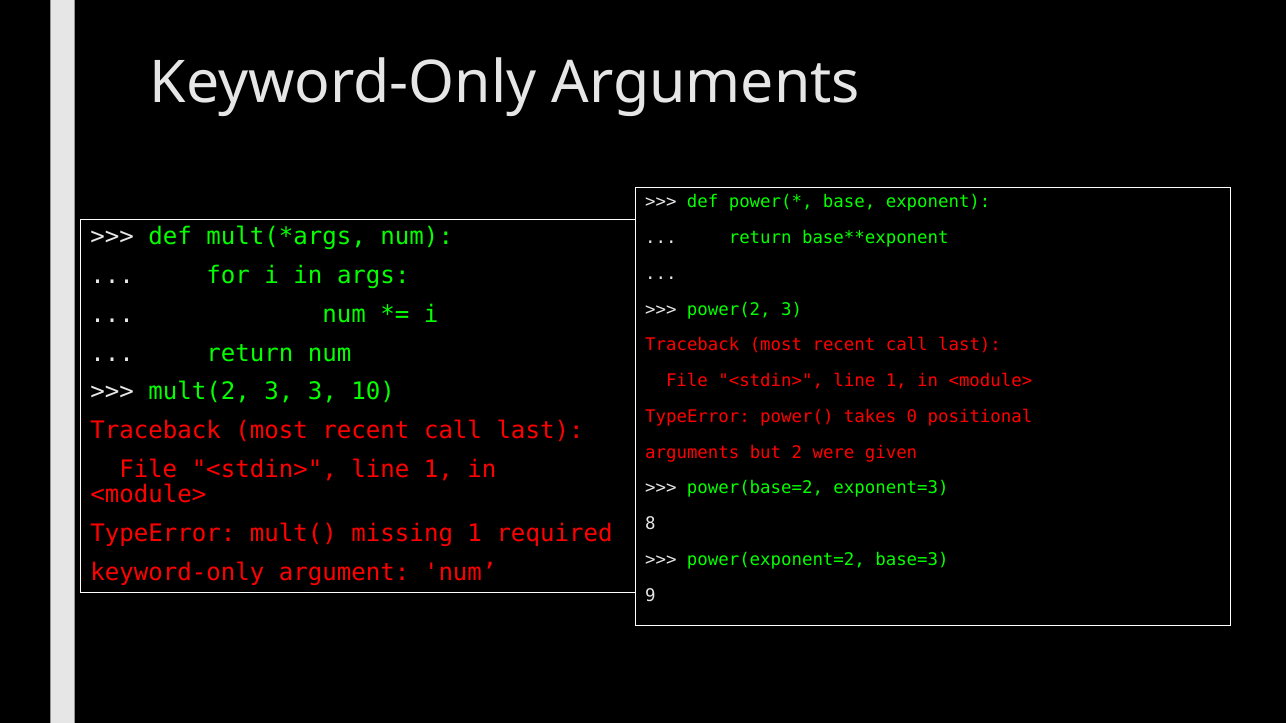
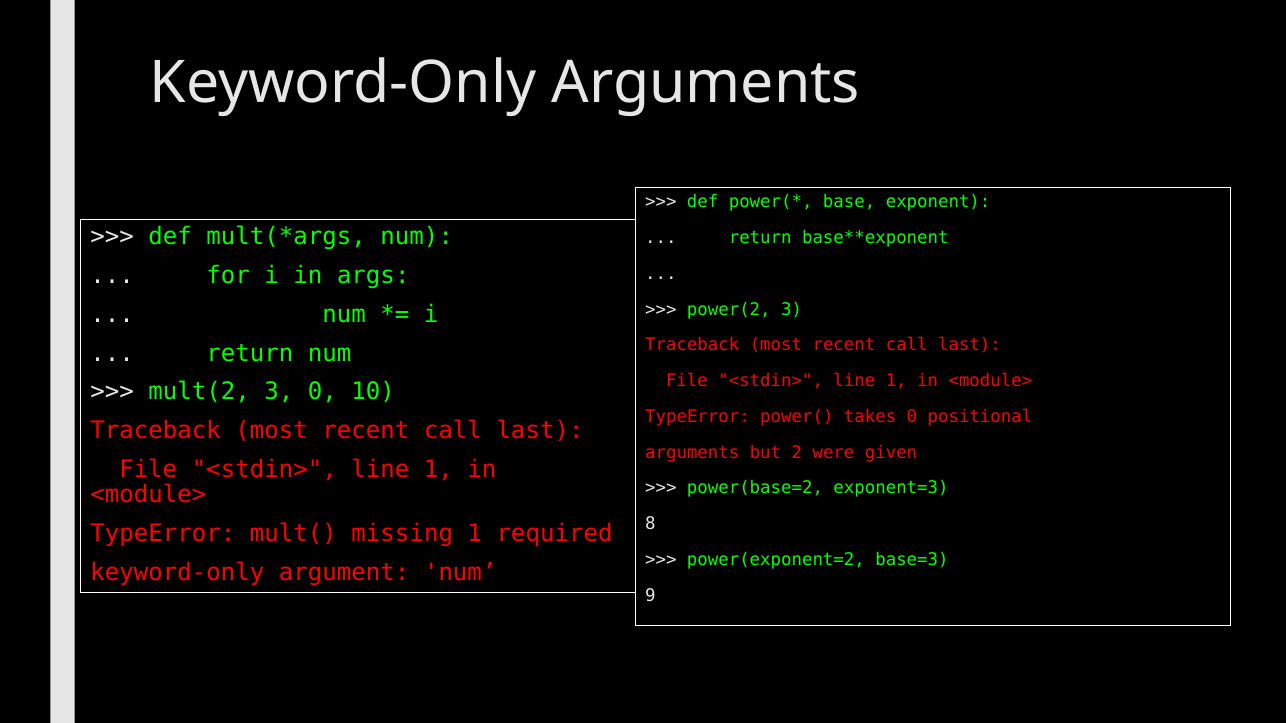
3 3: 3 -> 0
